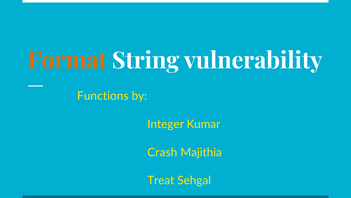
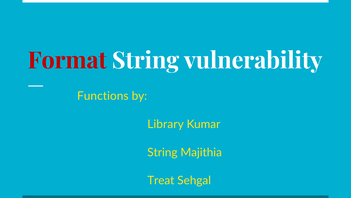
Format colour: orange -> red
Integer: Integer -> Library
Crash at (162, 152): Crash -> String
